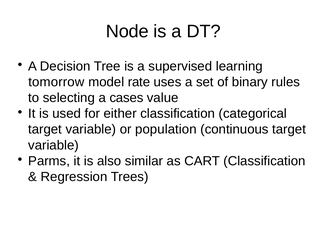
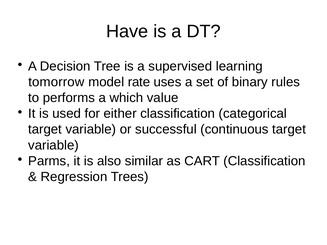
Node: Node -> Have
selecting: selecting -> performs
cases: cases -> which
population: population -> successful
